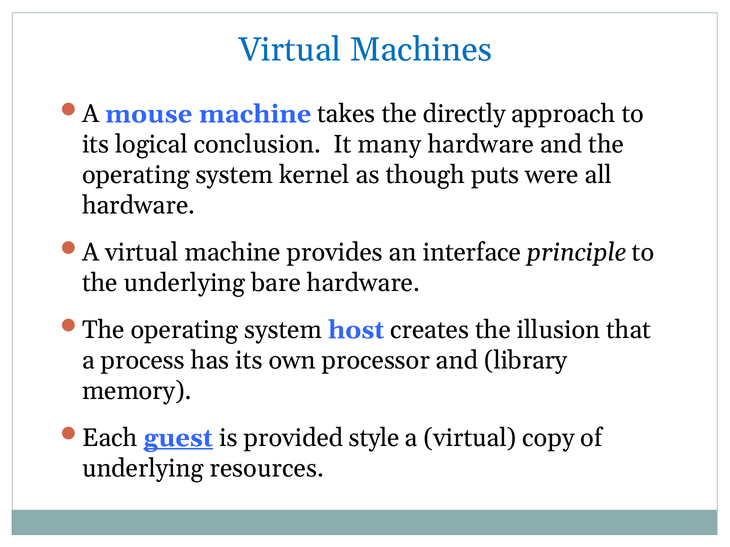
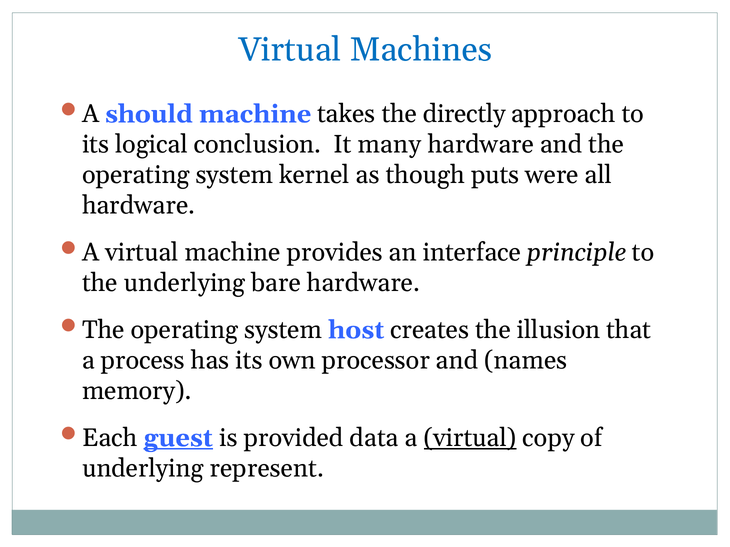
mouse: mouse -> should
library: library -> names
style: style -> data
virtual at (470, 438) underline: none -> present
resources: resources -> represent
